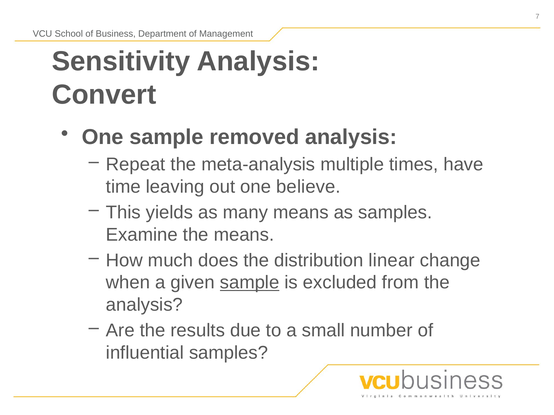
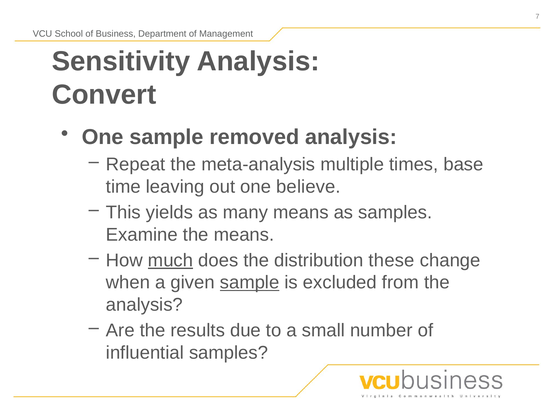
have: have -> base
much underline: none -> present
linear: linear -> these
